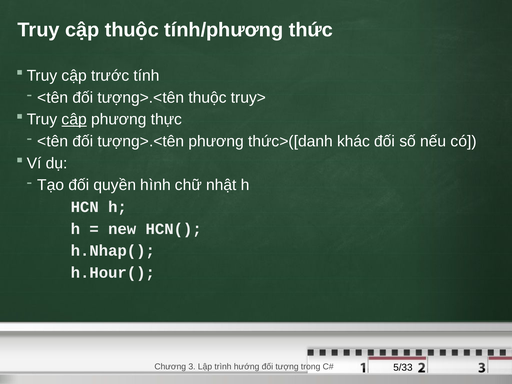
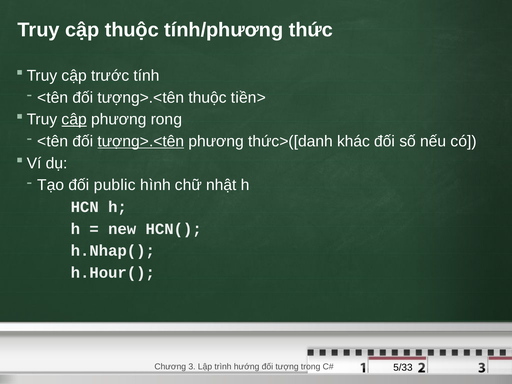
truy>: truy> -> tiền>
thực: thực -> rong
tượng>.<tên at (141, 141) underline: none -> present
quyền: quyền -> public
